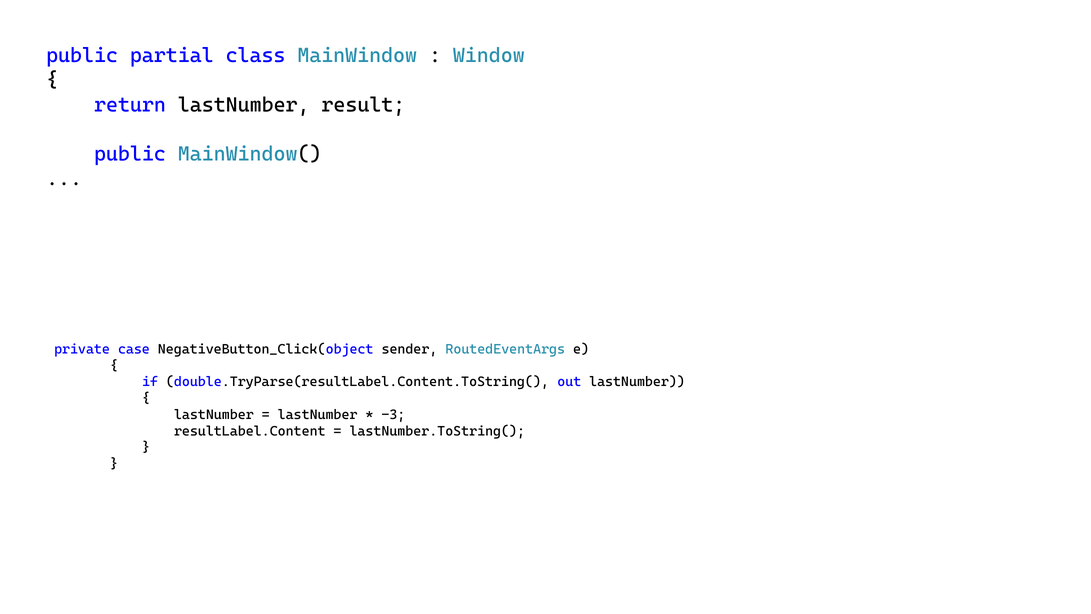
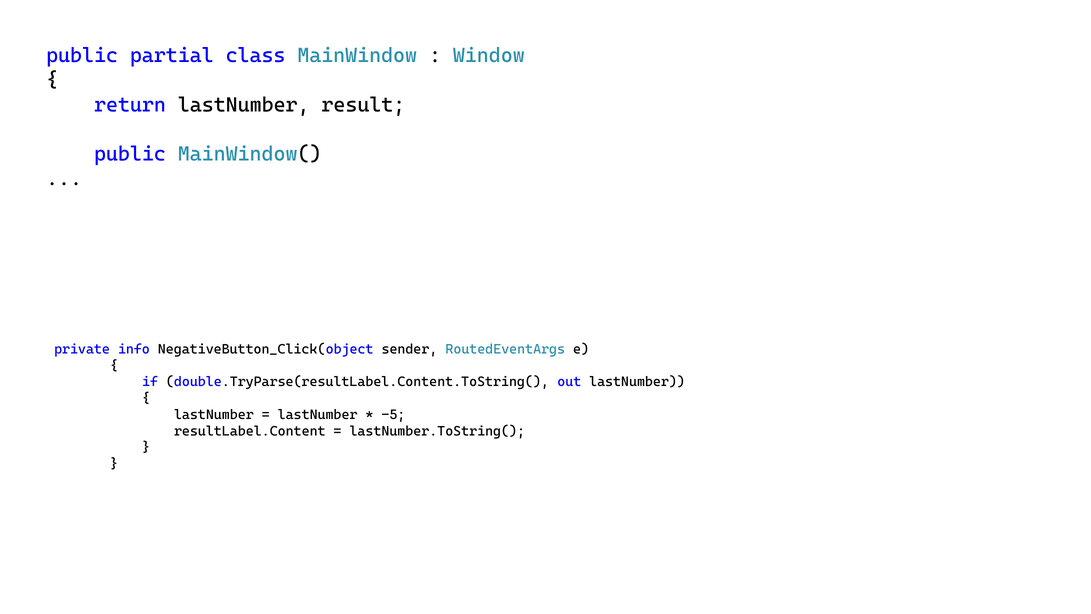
case: case -> info
-3: -3 -> -5
